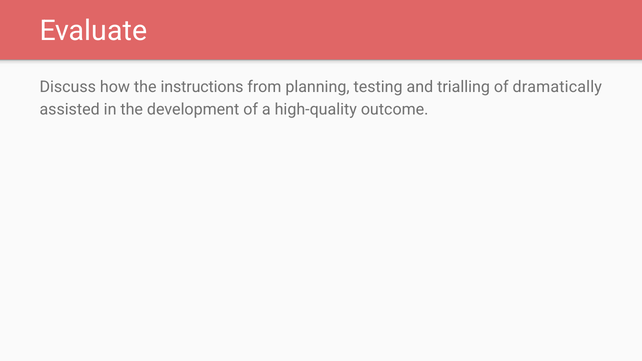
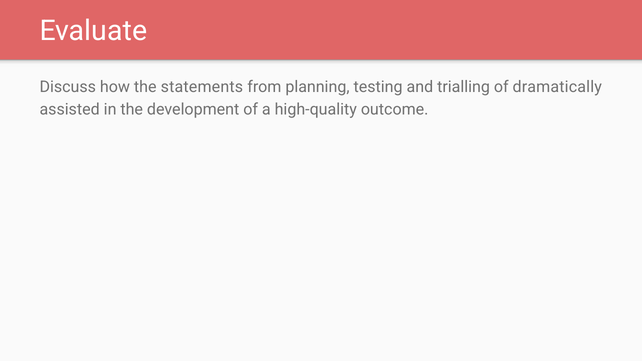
instructions: instructions -> statements
